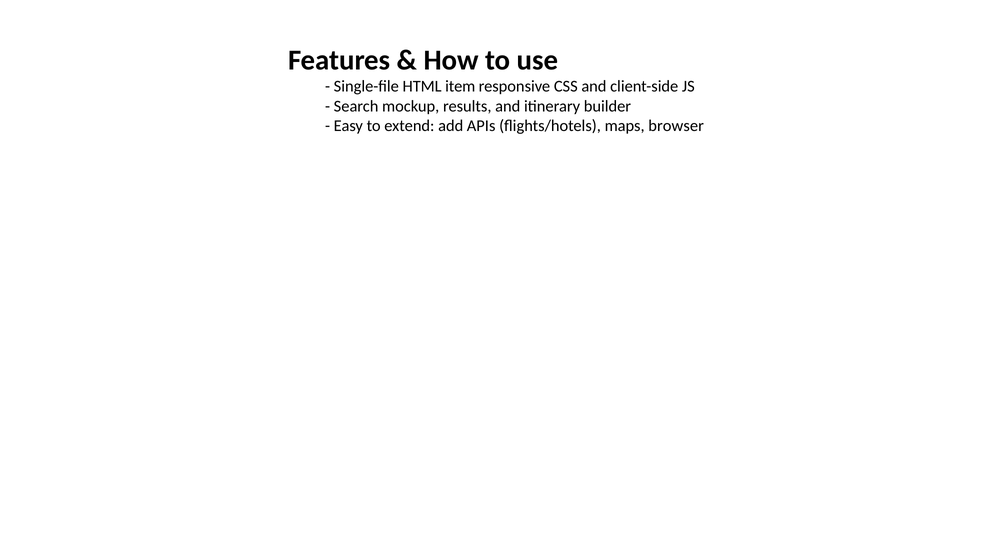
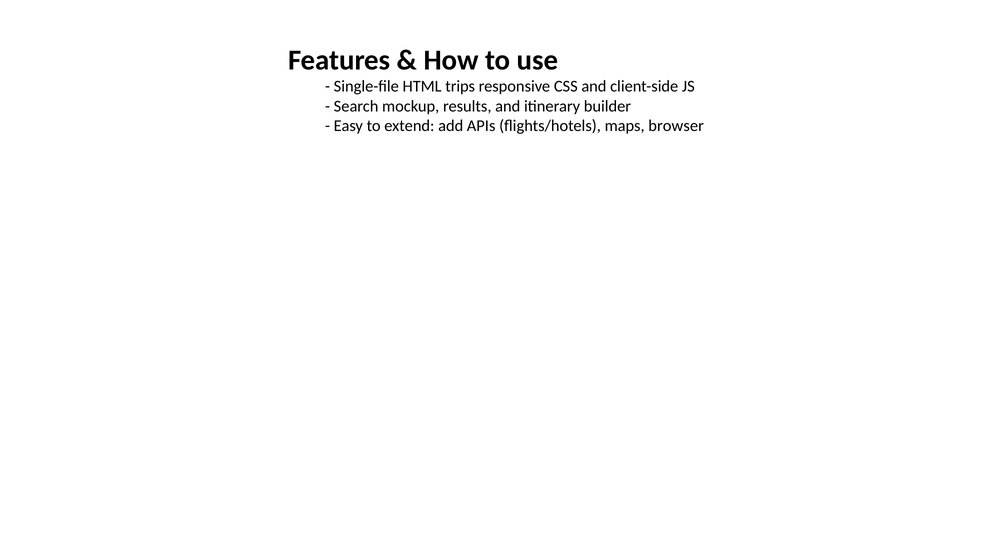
item: item -> trips
